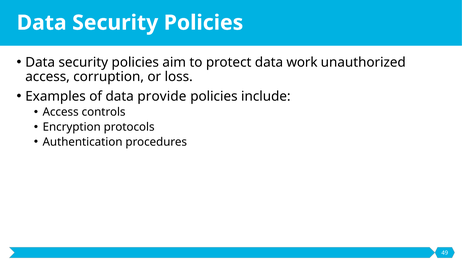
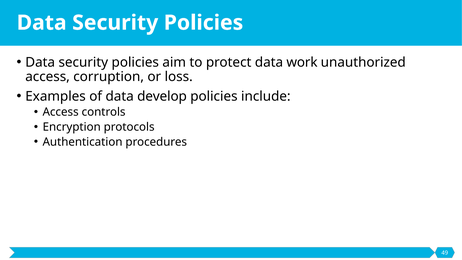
provide: provide -> develop
